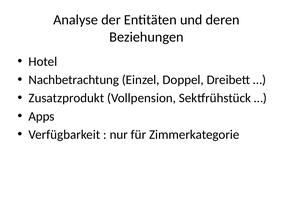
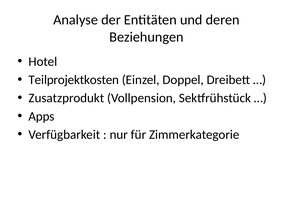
Nachbetrachtung: Nachbetrachtung -> Teilprojektkosten
